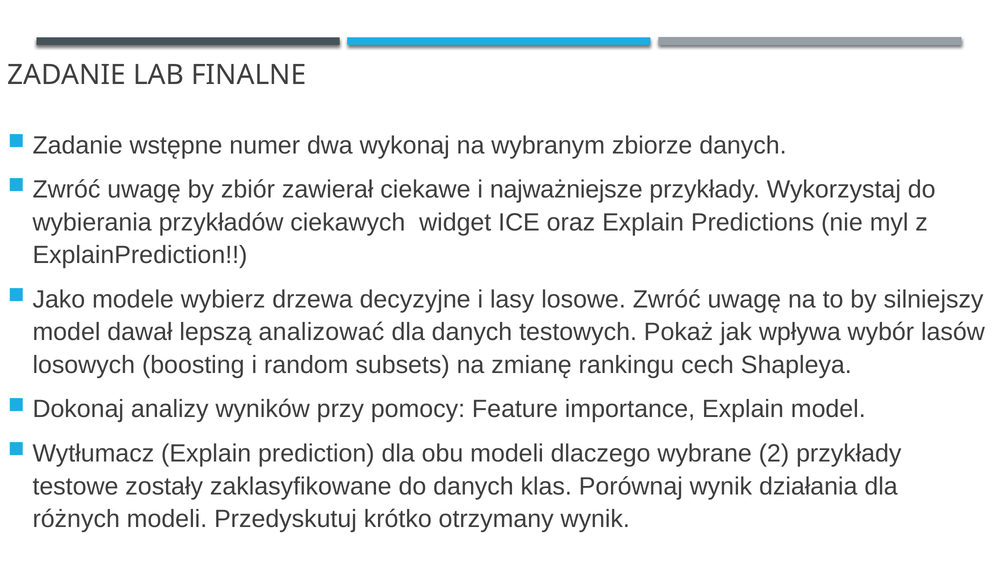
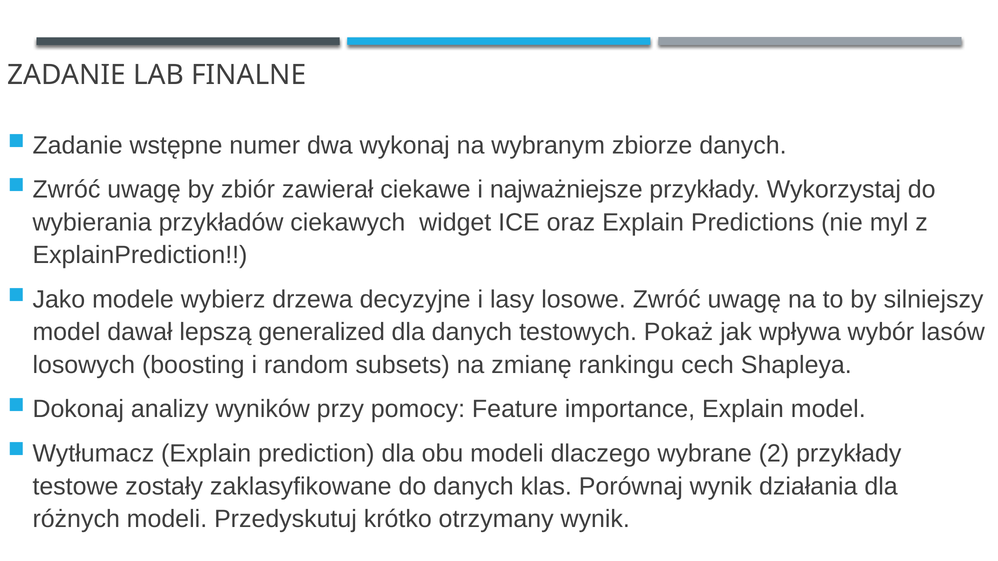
analizować: analizować -> generalized
